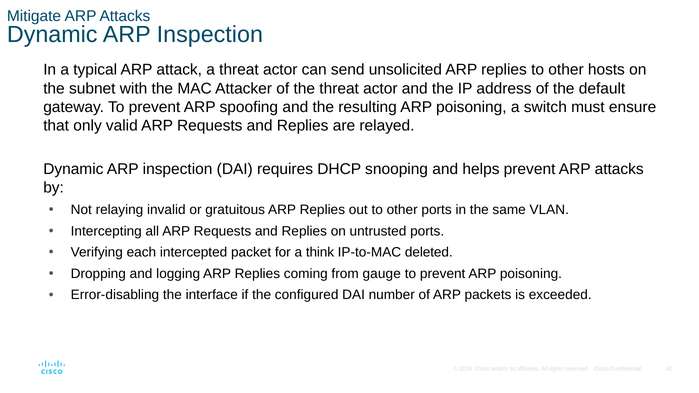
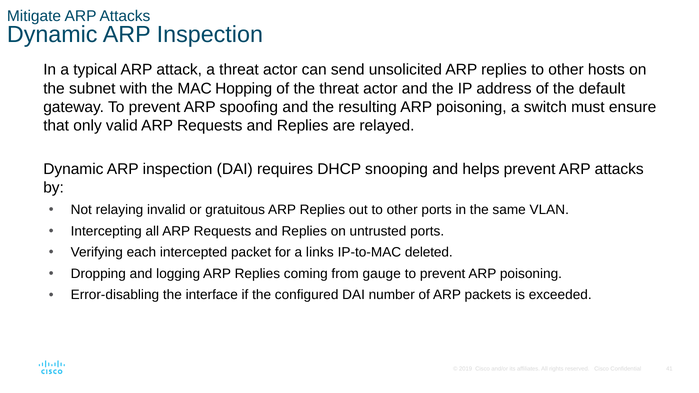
Attacker: Attacker -> Hopping
think: think -> links
